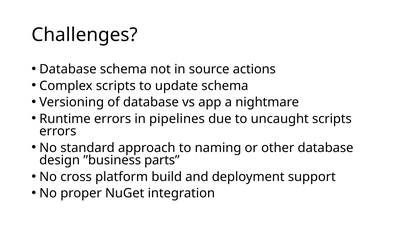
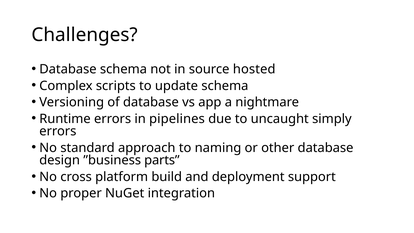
actions: actions -> hosted
uncaught scripts: scripts -> simply
